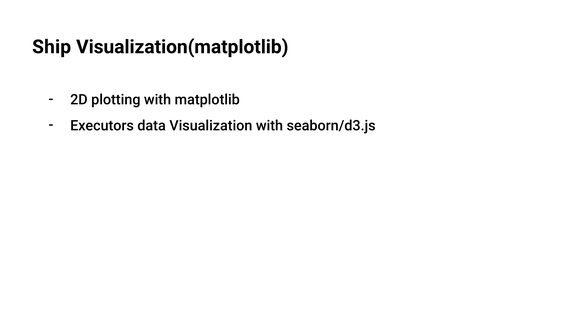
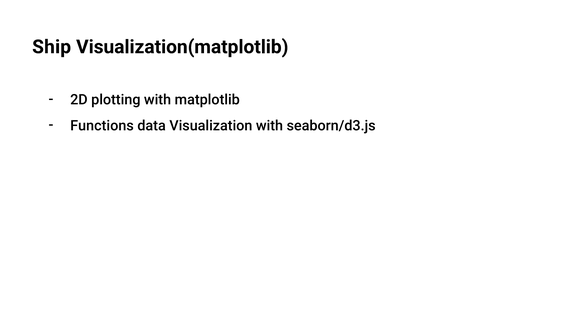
Executors: Executors -> Functions
